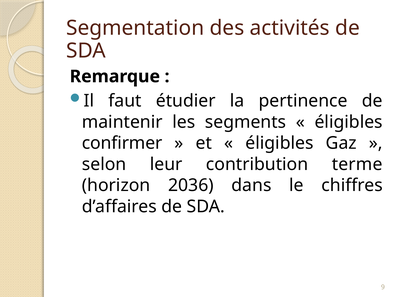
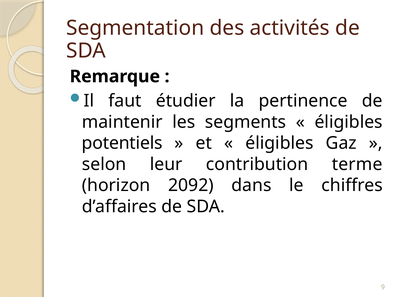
confirmer: confirmer -> potentiels
2036: 2036 -> 2092
